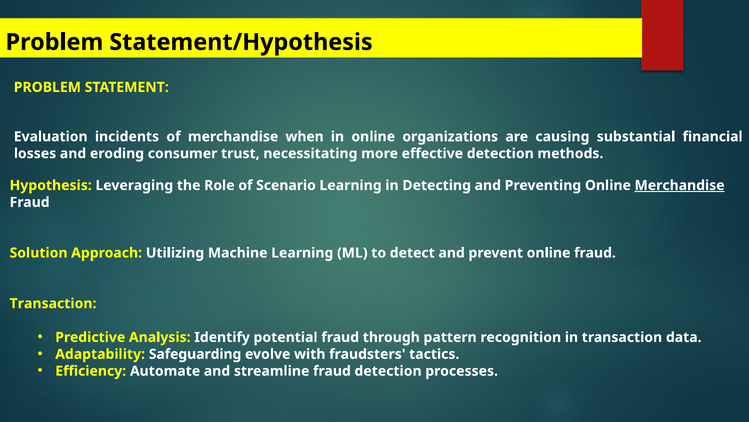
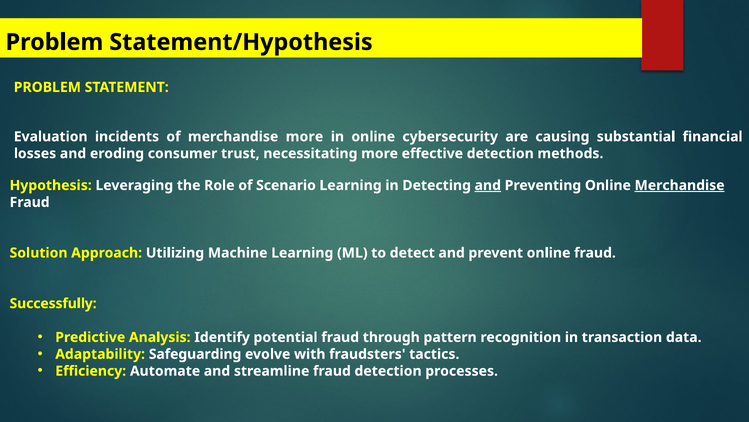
merchandise when: when -> more
organizations: organizations -> cybersecurity
and at (488, 185) underline: none -> present
Transaction at (53, 303): Transaction -> Successfully
